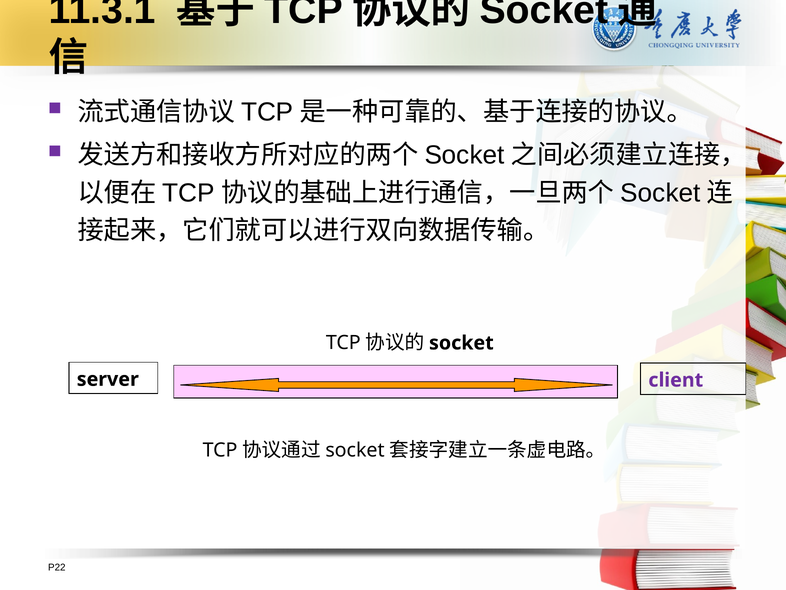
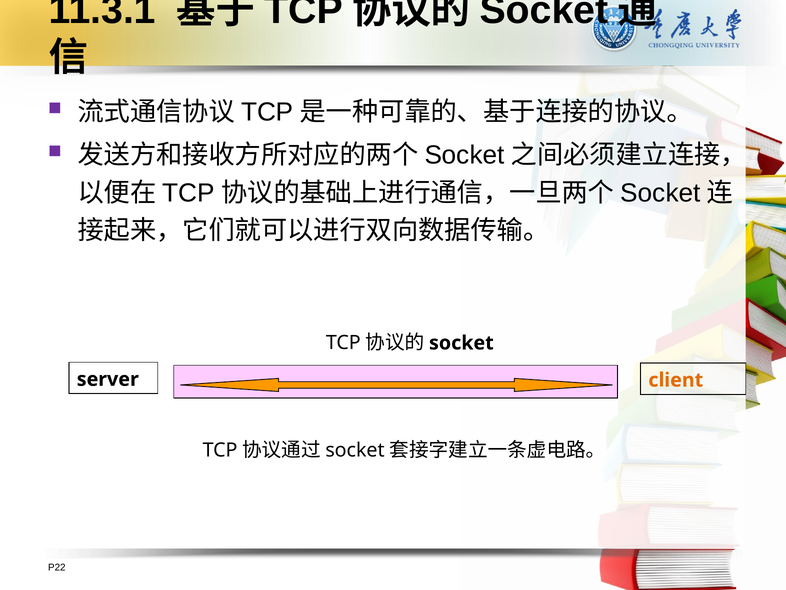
client colour: purple -> orange
